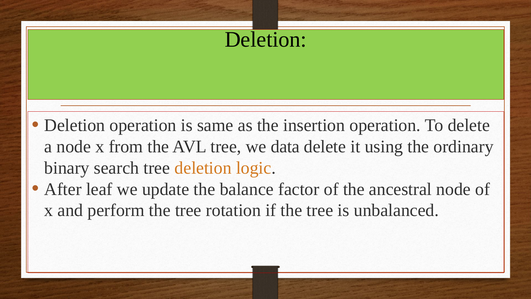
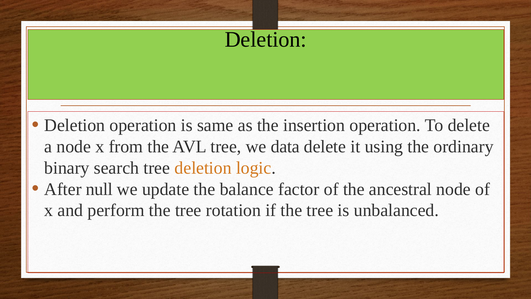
leaf: leaf -> null
